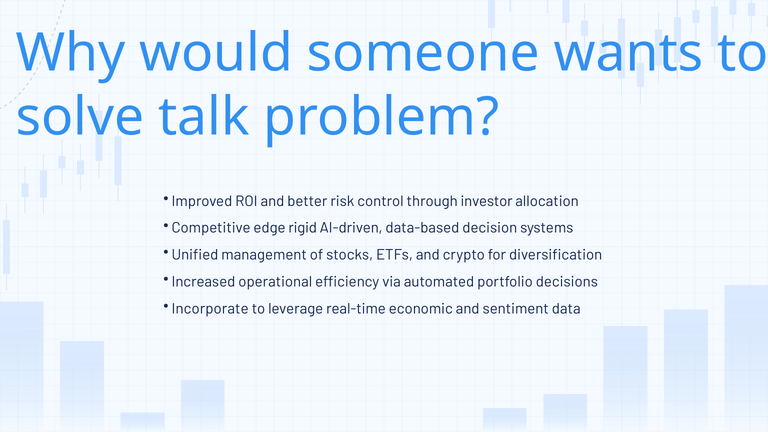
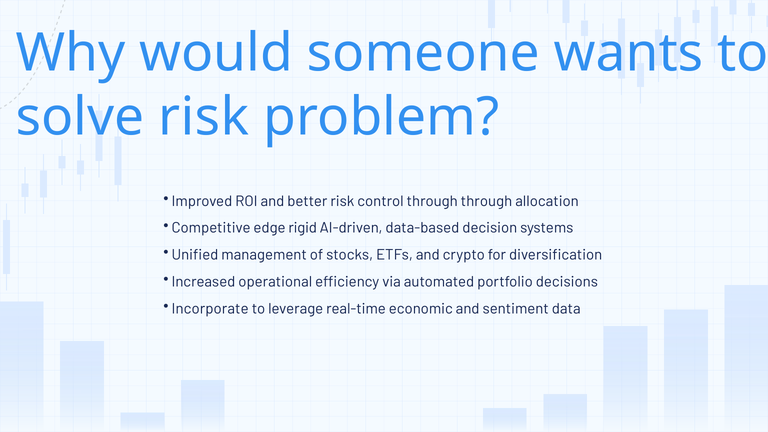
solve talk: talk -> risk
through investor: investor -> through
